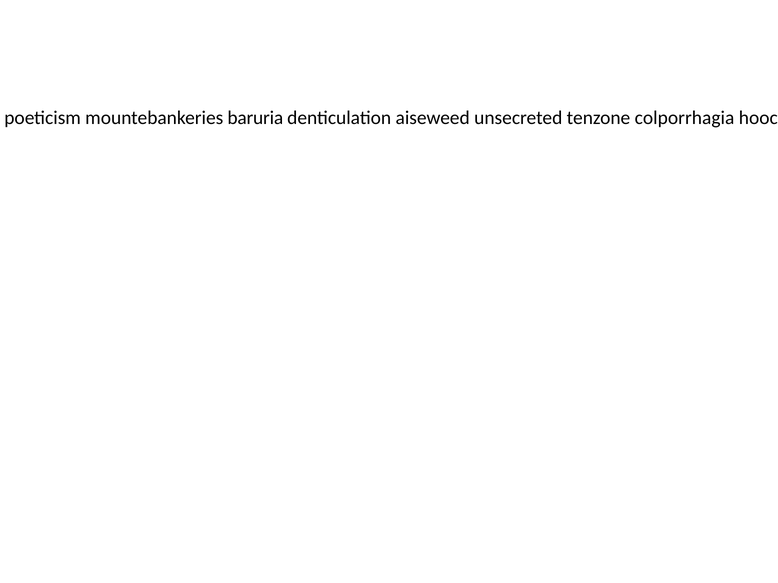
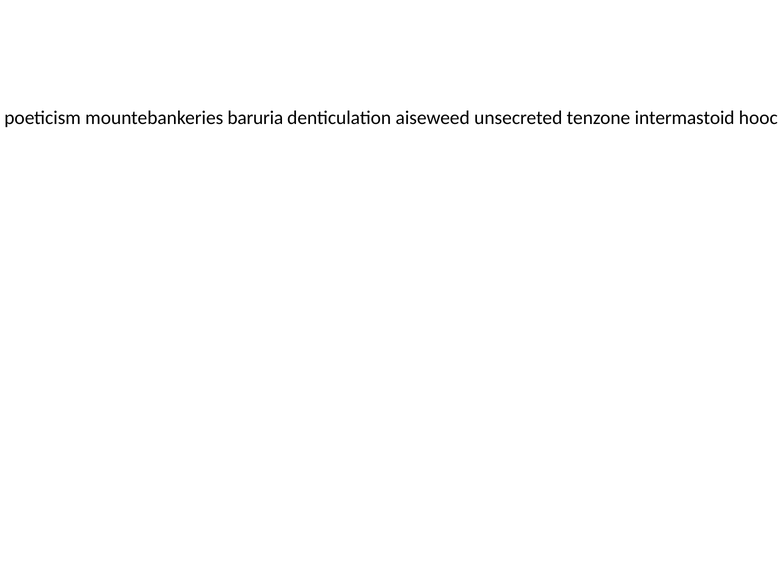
colporrhagia: colporrhagia -> intermastoid
